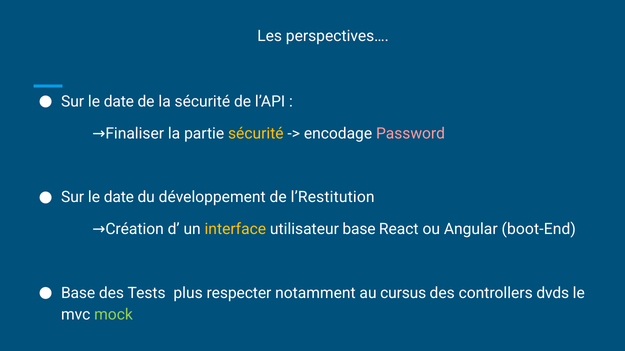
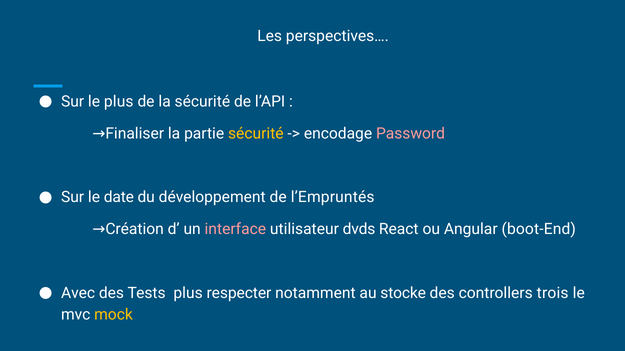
date at (119, 102): date -> plus
l’Restitution: l’Restitution -> l’Empruntés
interface colour: yellow -> pink
utilisateur base: base -> dvds
Base at (78, 294): Base -> Avec
cursus: cursus -> stocke
dvds: dvds -> trois
mock colour: light green -> yellow
